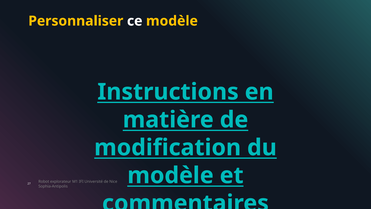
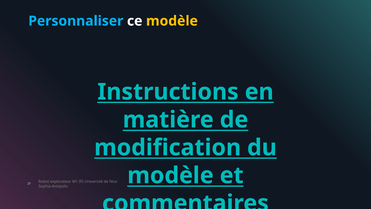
Personnaliser colour: yellow -> light blue
